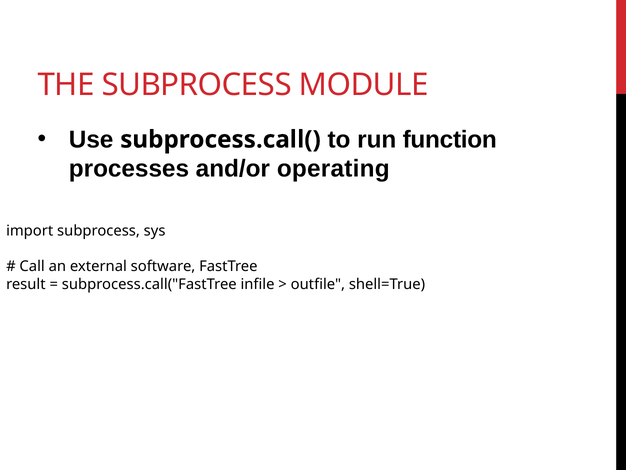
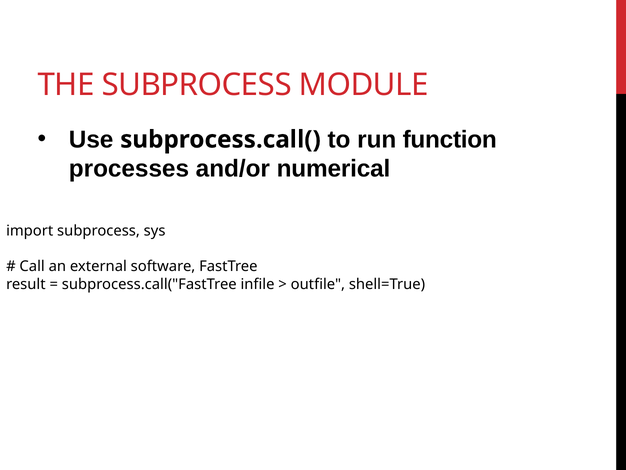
operating: operating -> numerical
